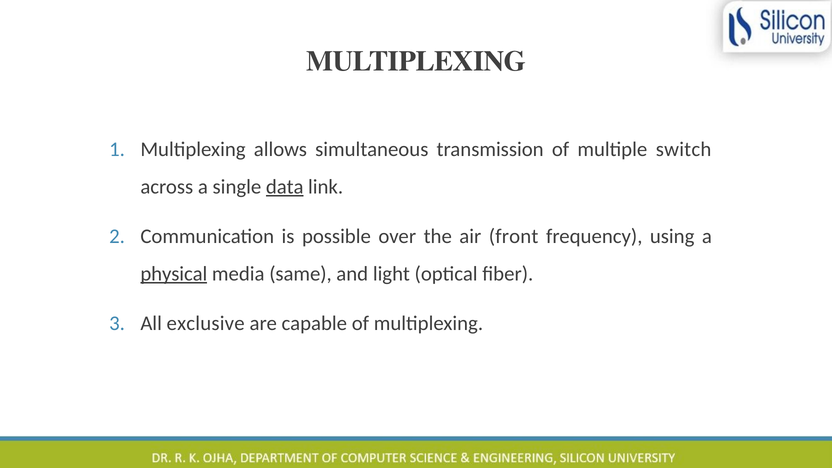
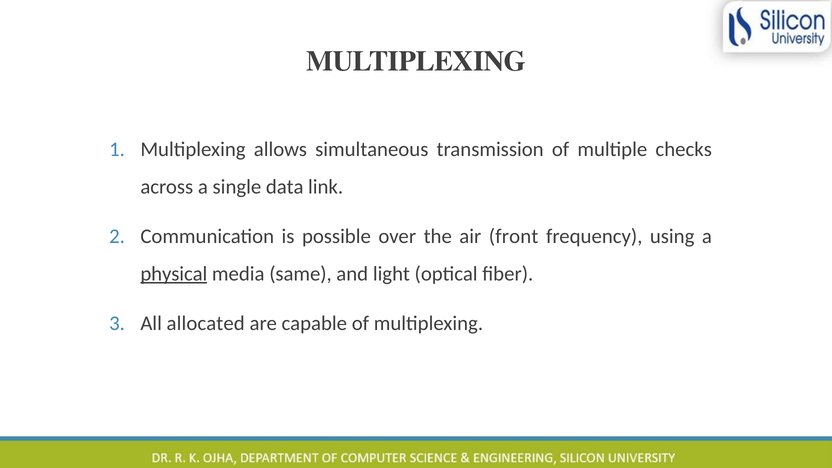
switch: switch -> checks
data underline: present -> none
exclusive: exclusive -> allocated
